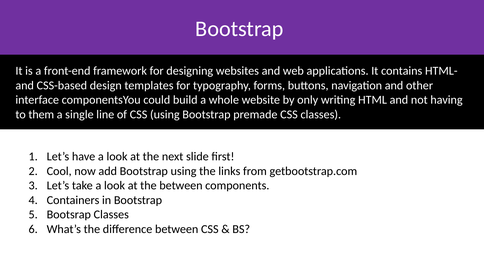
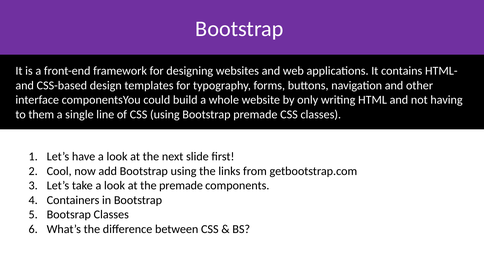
the between: between -> premade
